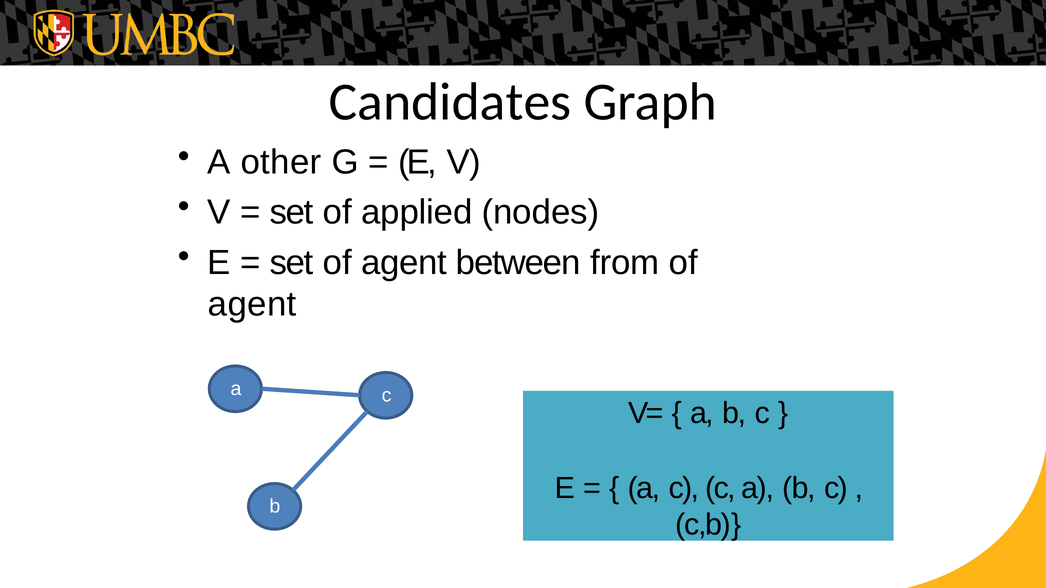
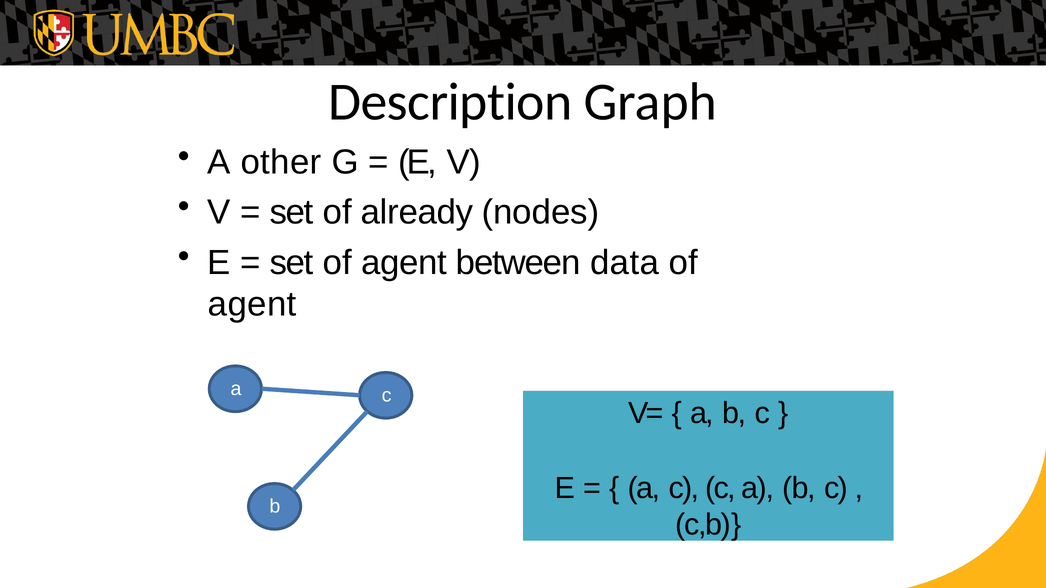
Candidates: Candidates -> Description
applied: applied -> already
from: from -> data
